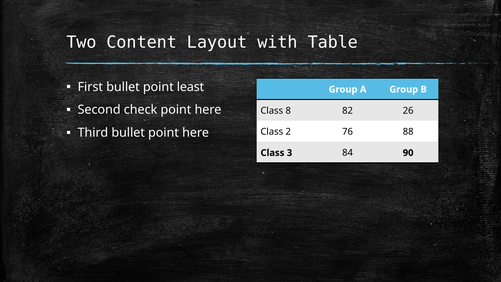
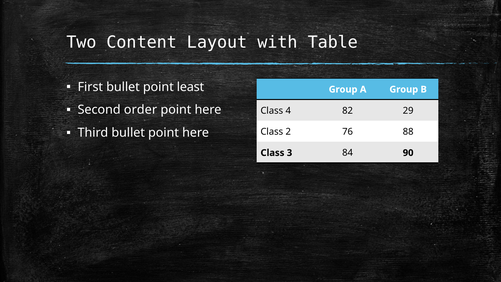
check: check -> order
8: 8 -> 4
26: 26 -> 29
